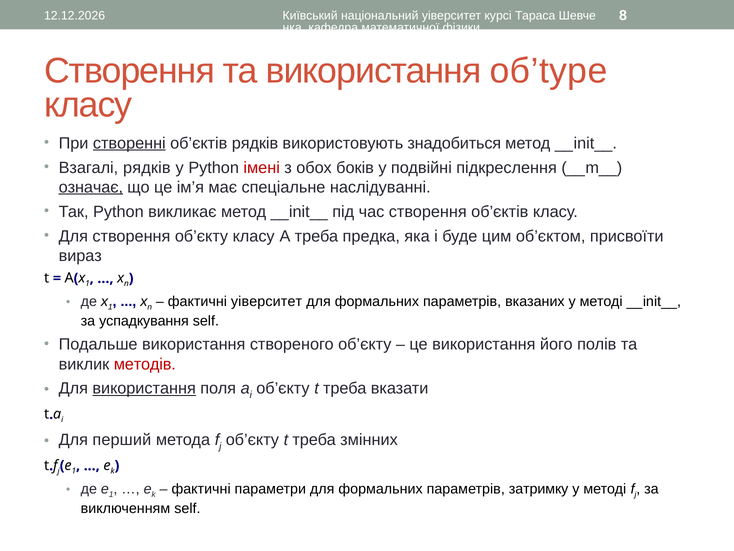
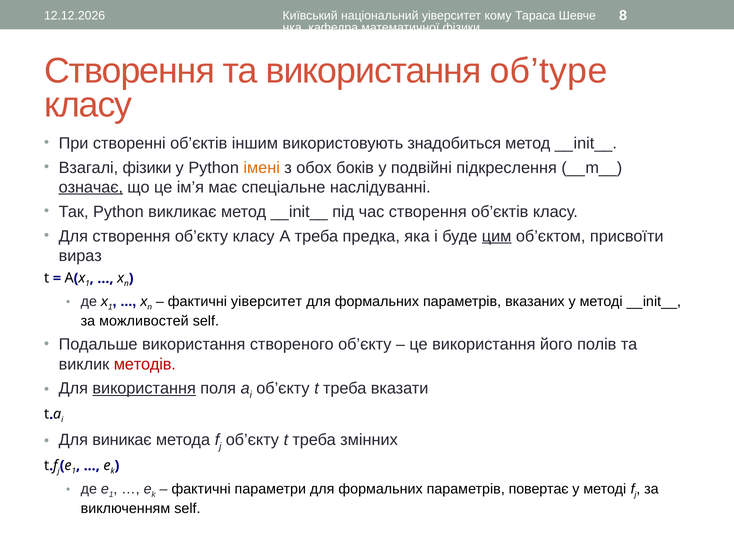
курсі: курсі -> кому
створенні underline: present -> none
об’єктів рядків: рядків -> іншим
Взагалі рядків: рядків -> фізики
імені colour: red -> orange
цим underline: none -> present
успадкування: успадкування -> можливостей
перший: перший -> виникає
затримку: затримку -> повертає
